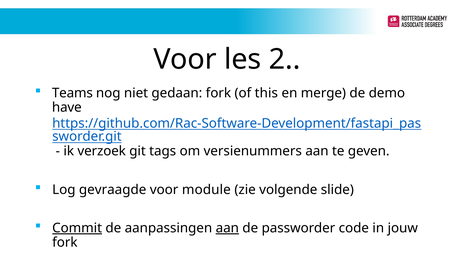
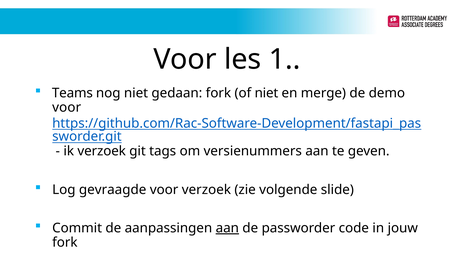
2: 2 -> 1
of this: this -> niet
have at (67, 107): have -> voor
voor module: module -> verzoek
Commit underline: present -> none
